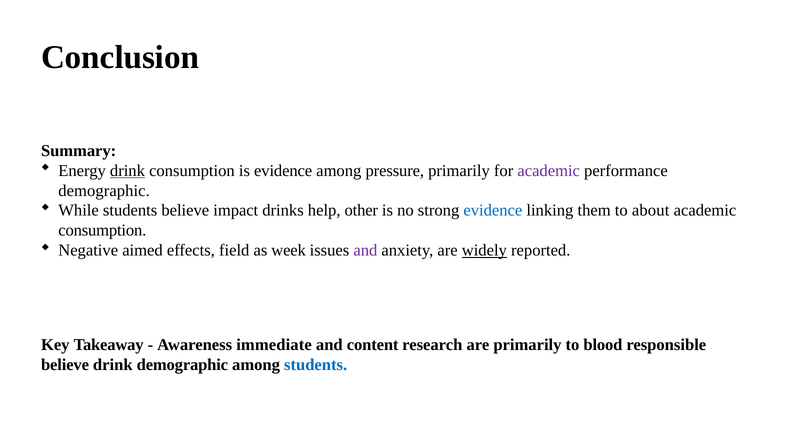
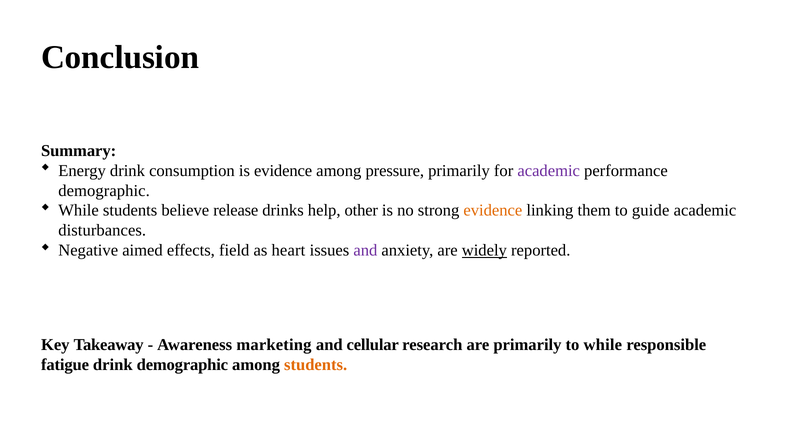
drink at (127, 171) underline: present -> none
impact: impact -> release
evidence at (493, 210) colour: blue -> orange
about: about -> guide
consumption at (102, 230): consumption -> disturbances
week: week -> heart
immediate: immediate -> marketing
content: content -> cellular
to blood: blood -> while
believe at (65, 365): believe -> fatigue
students at (316, 365) colour: blue -> orange
